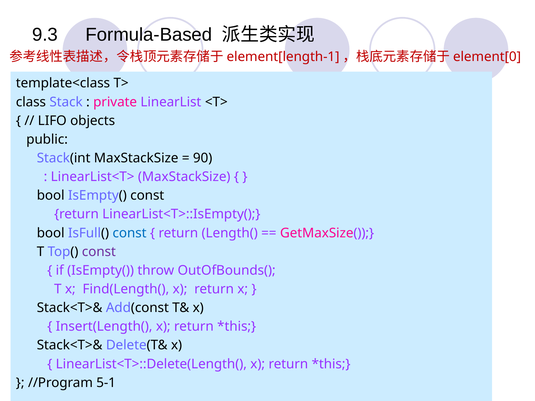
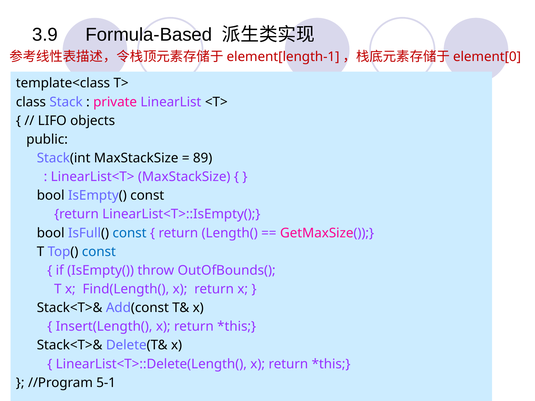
9.3: 9.3 -> 3.9
90: 90 -> 89
const at (99, 252) colour: purple -> blue
